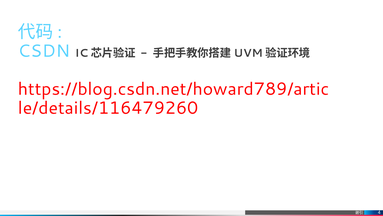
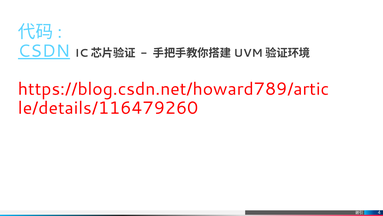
CSDN underline: none -> present
